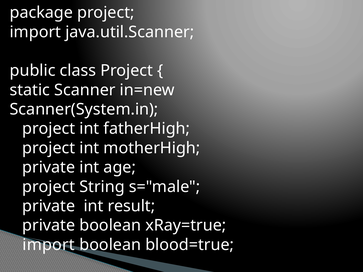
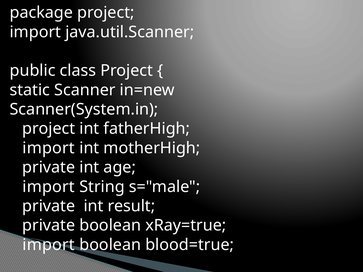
project at (49, 148): project -> import
project at (49, 187): project -> import
